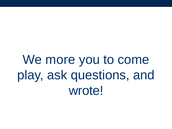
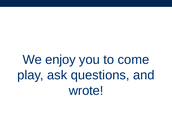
more: more -> enjoy
